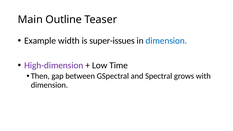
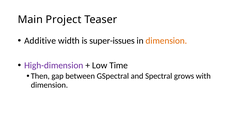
Outline: Outline -> Project
Example: Example -> Additive
dimension at (166, 41) colour: blue -> orange
